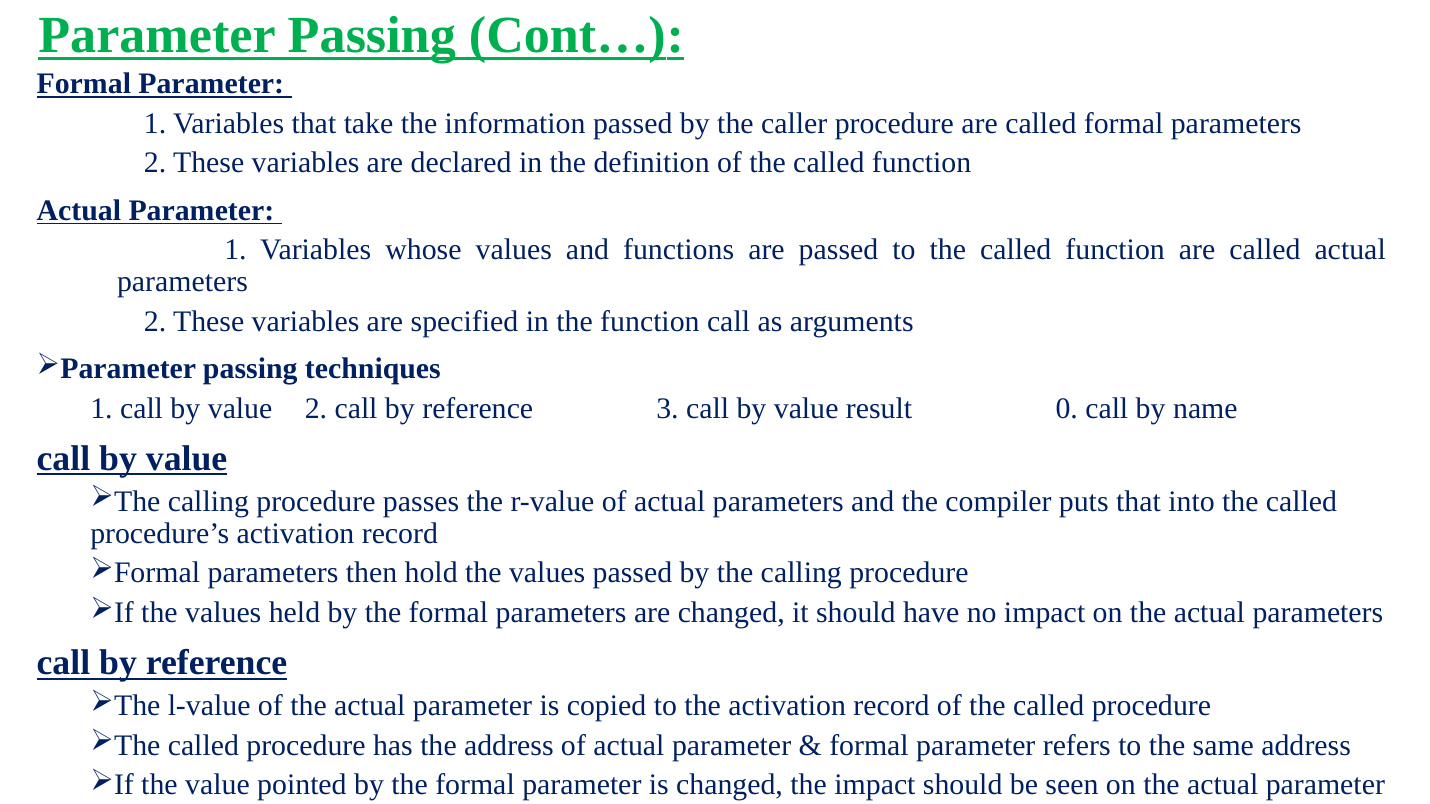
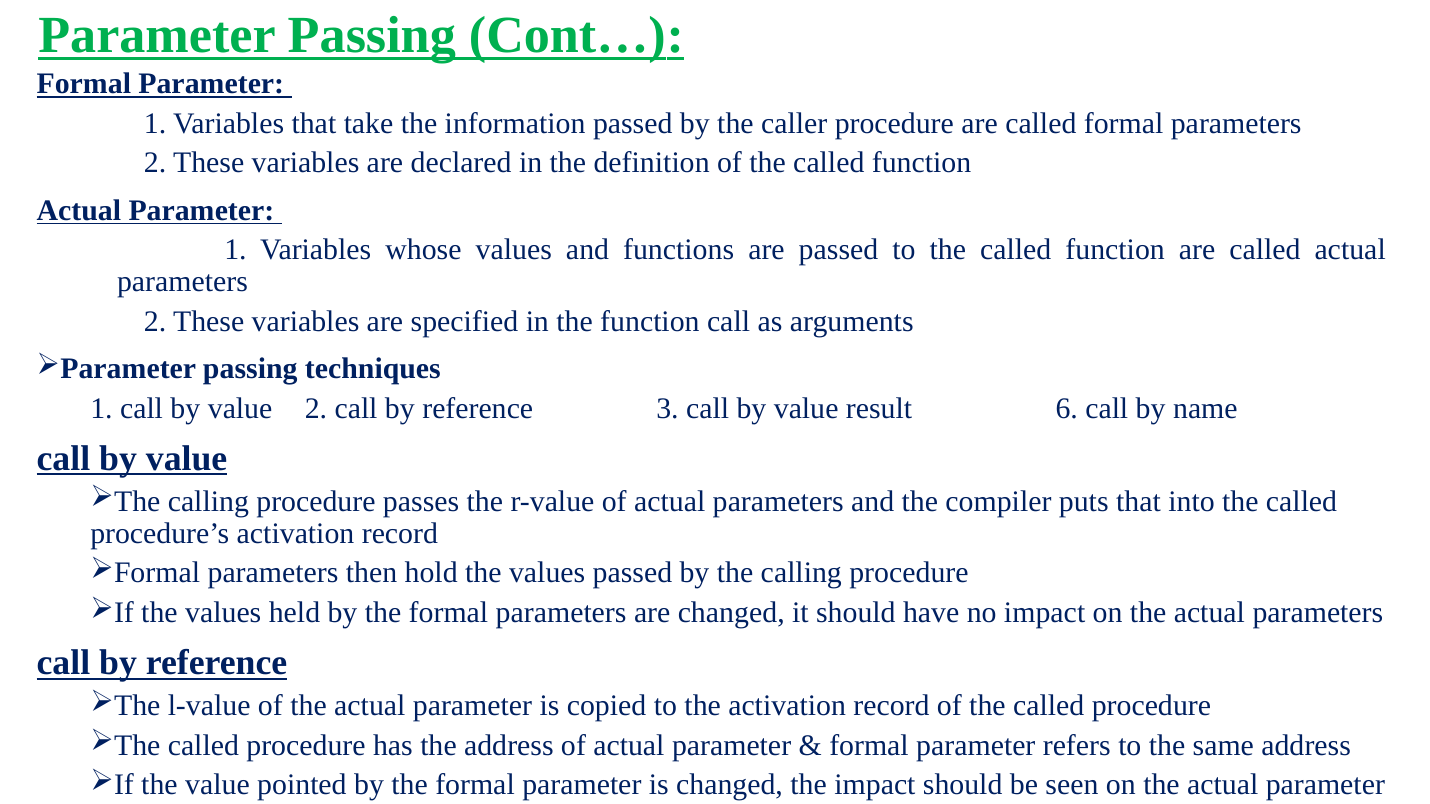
0: 0 -> 6
